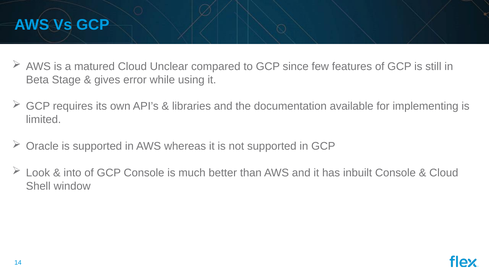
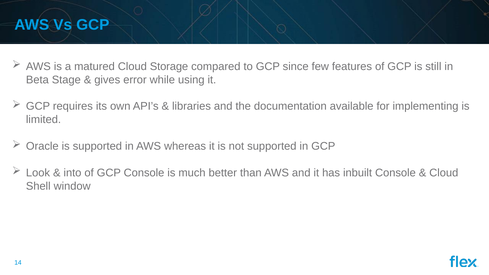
Unclear: Unclear -> Storage
